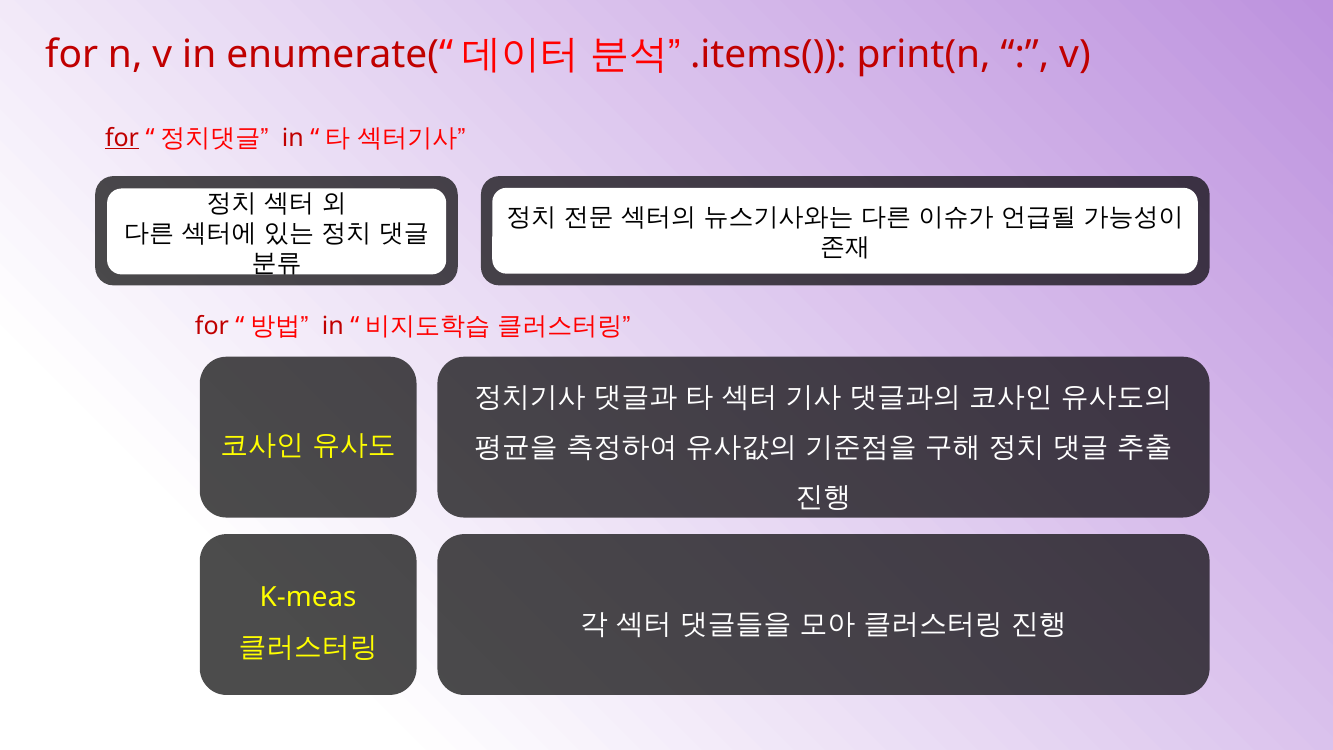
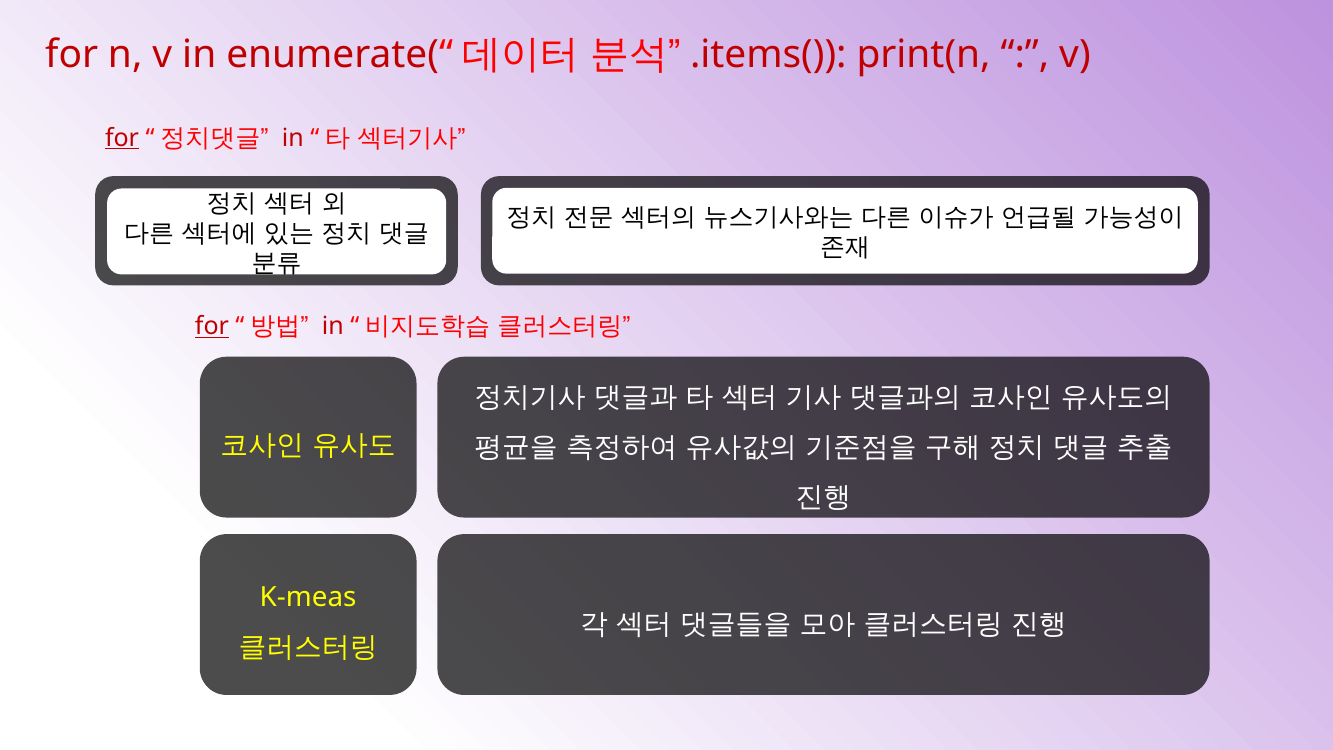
for at (212, 327) underline: none -> present
